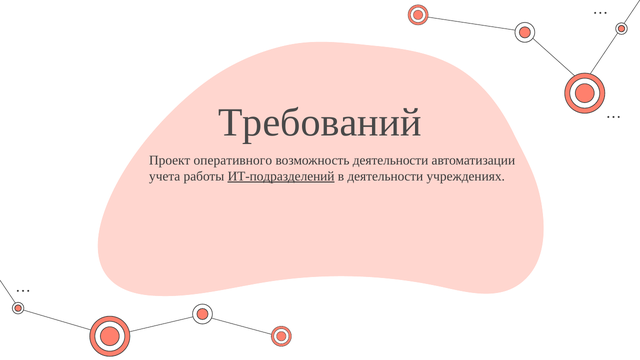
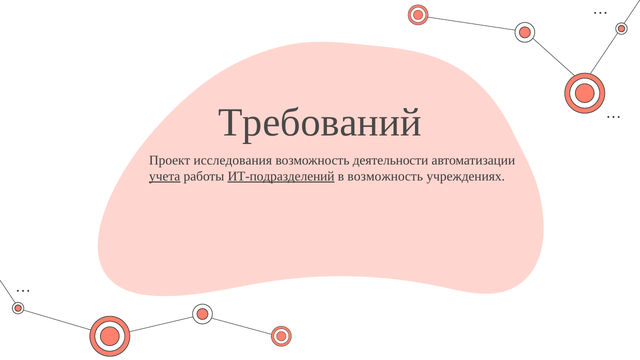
оперативного: оперативного -> исследования
учета underline: none -> present
в деятельности: деятельности -> возможность
